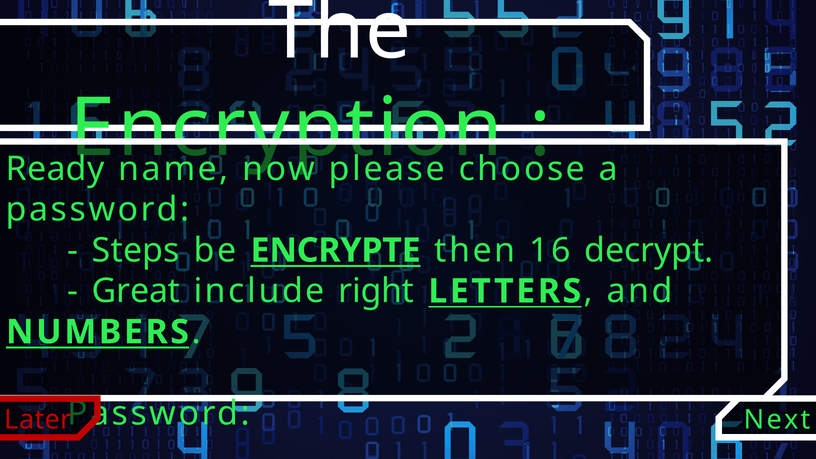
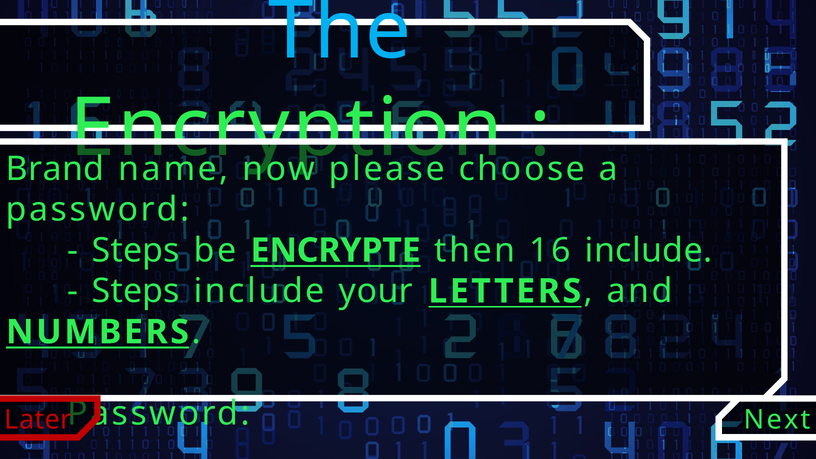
The colour: white -> light blue
Ready: Ready -> Brand
16 decrypt: decrypt -> include
Great at (136, 291): Great -> Steps
right: right -> your
